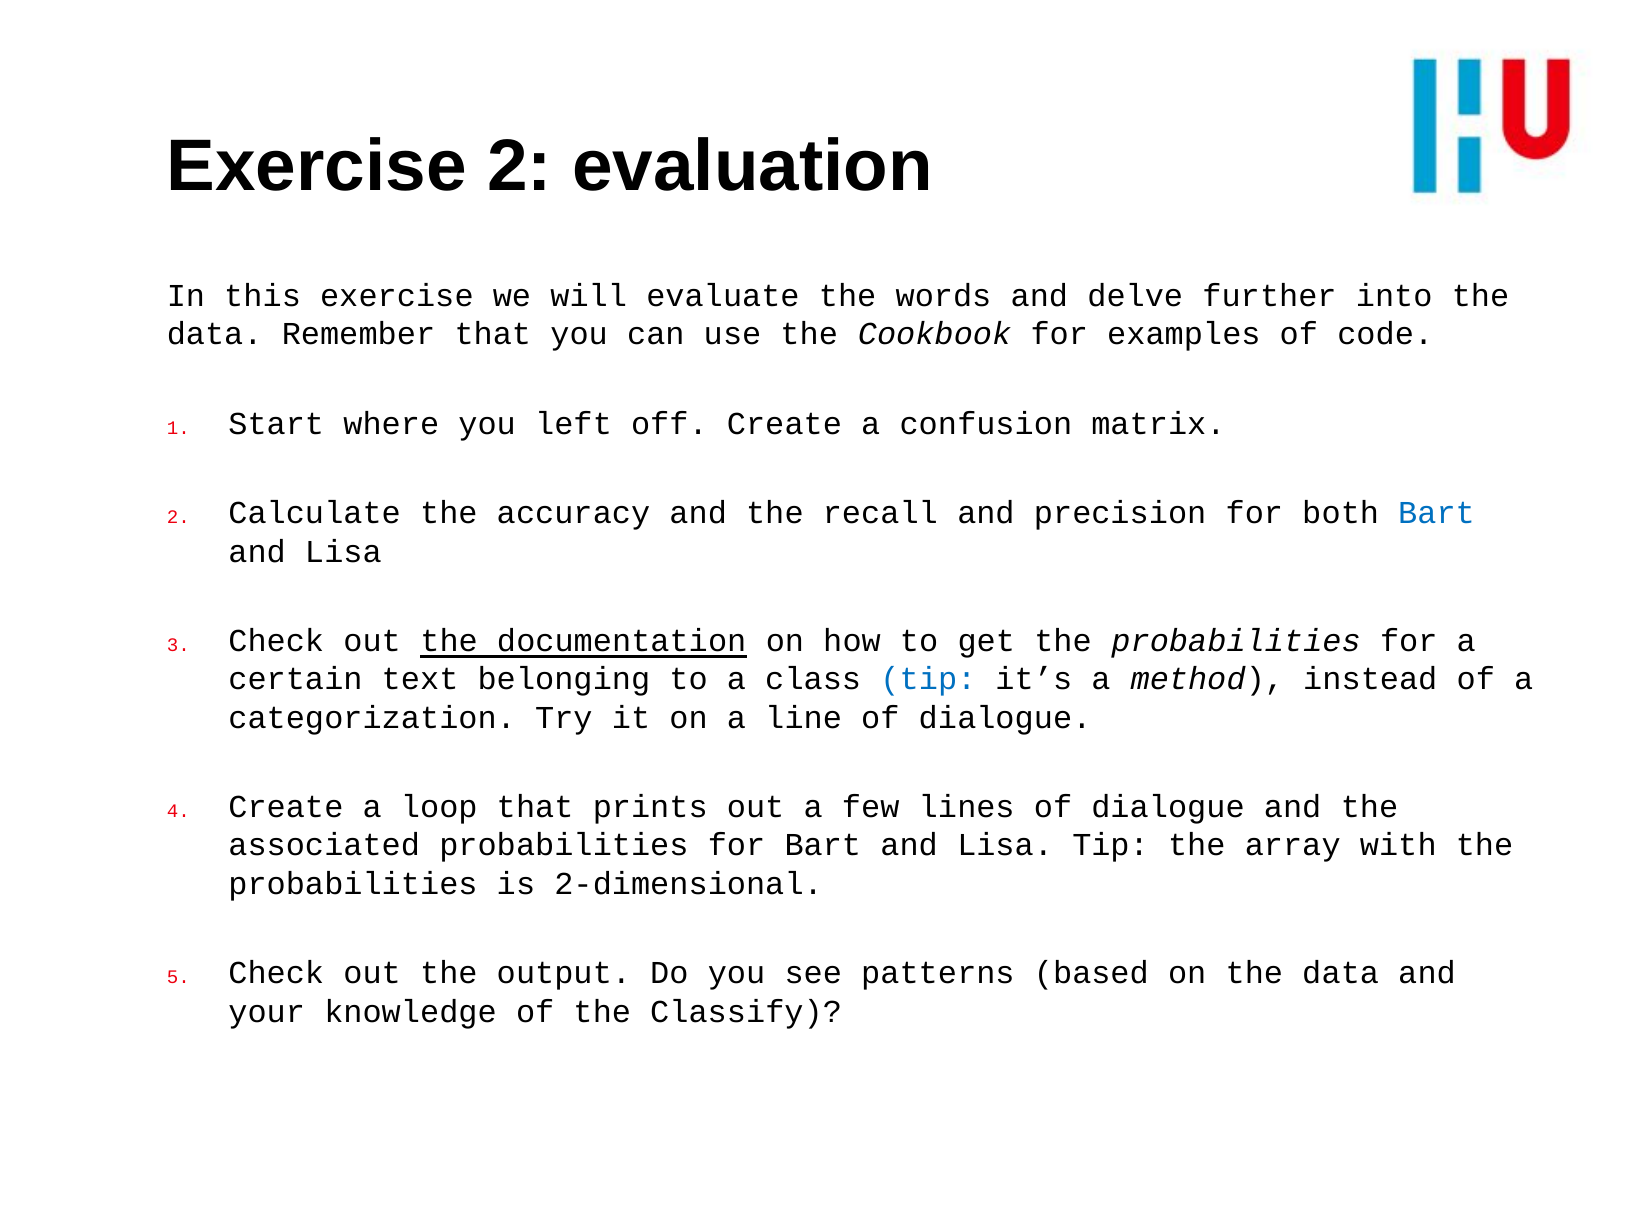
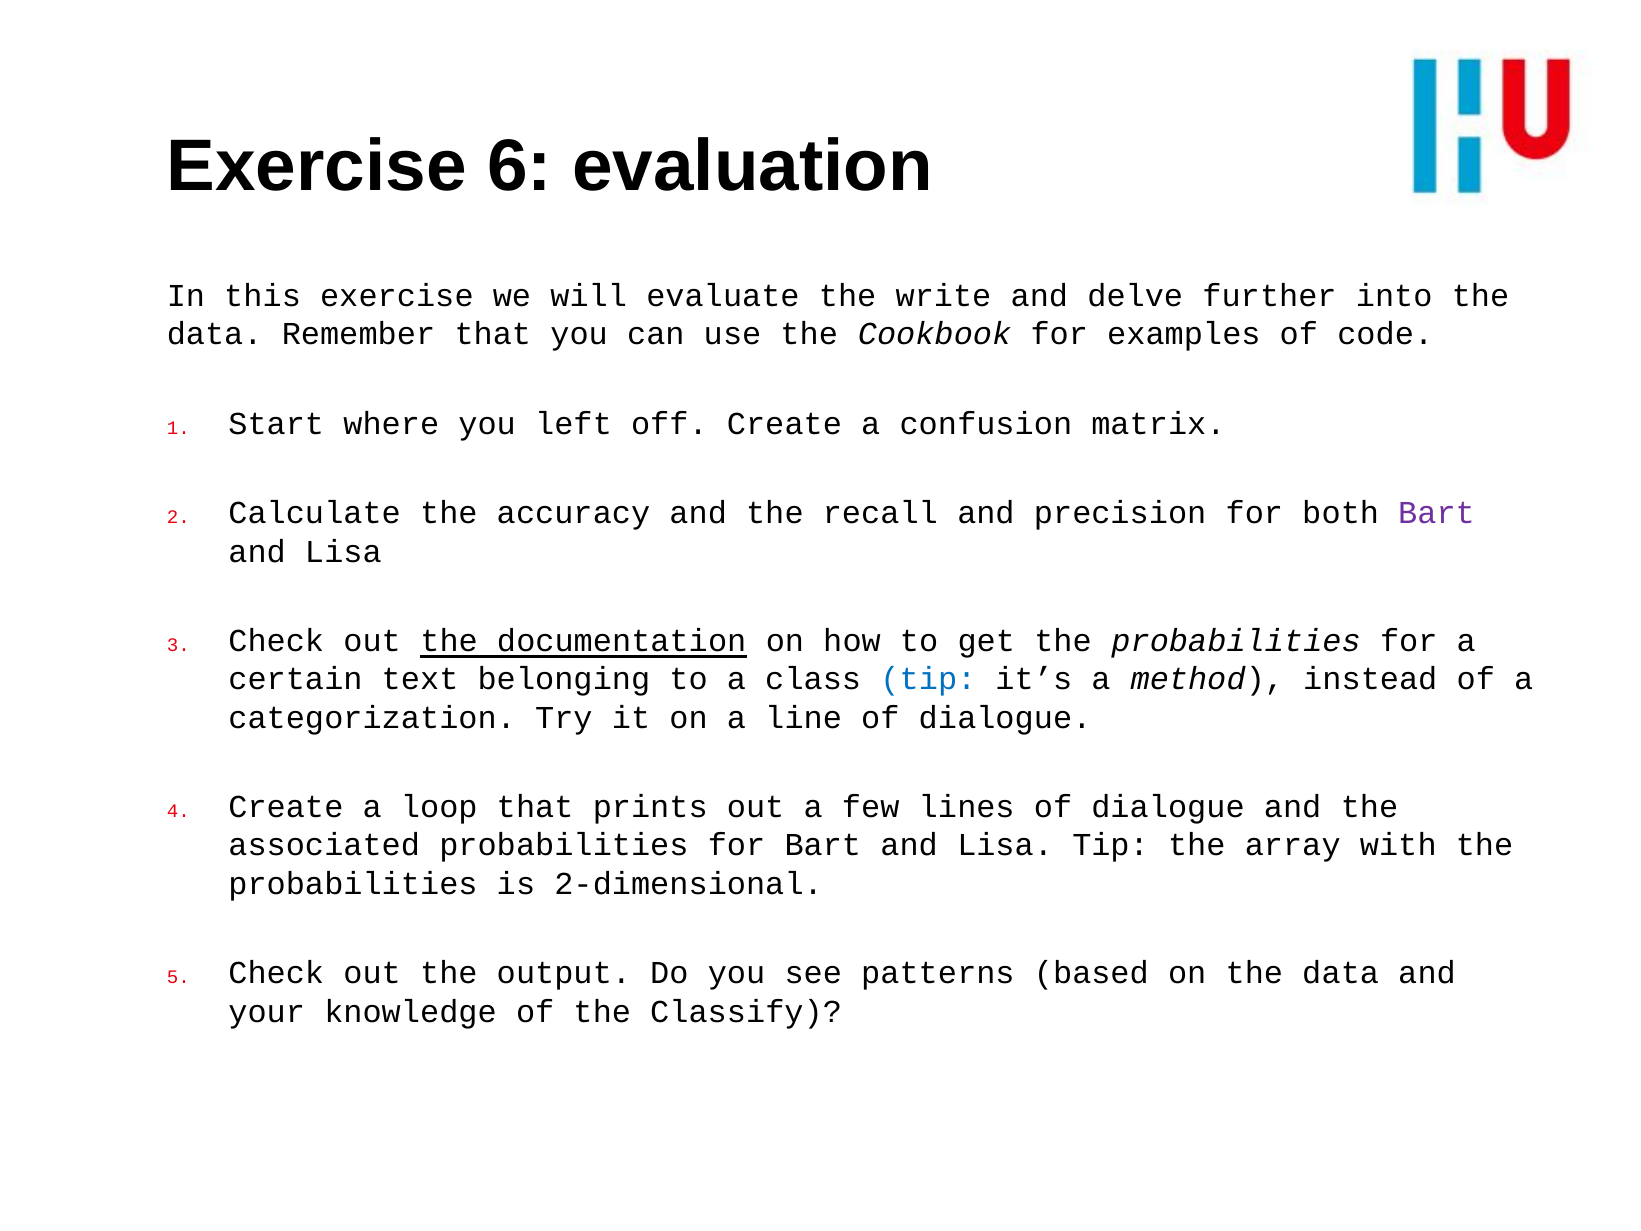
Exercise 2: 2 -> 6
words: words -> write
Bart at (1437, 513) colour: blue -> purple
